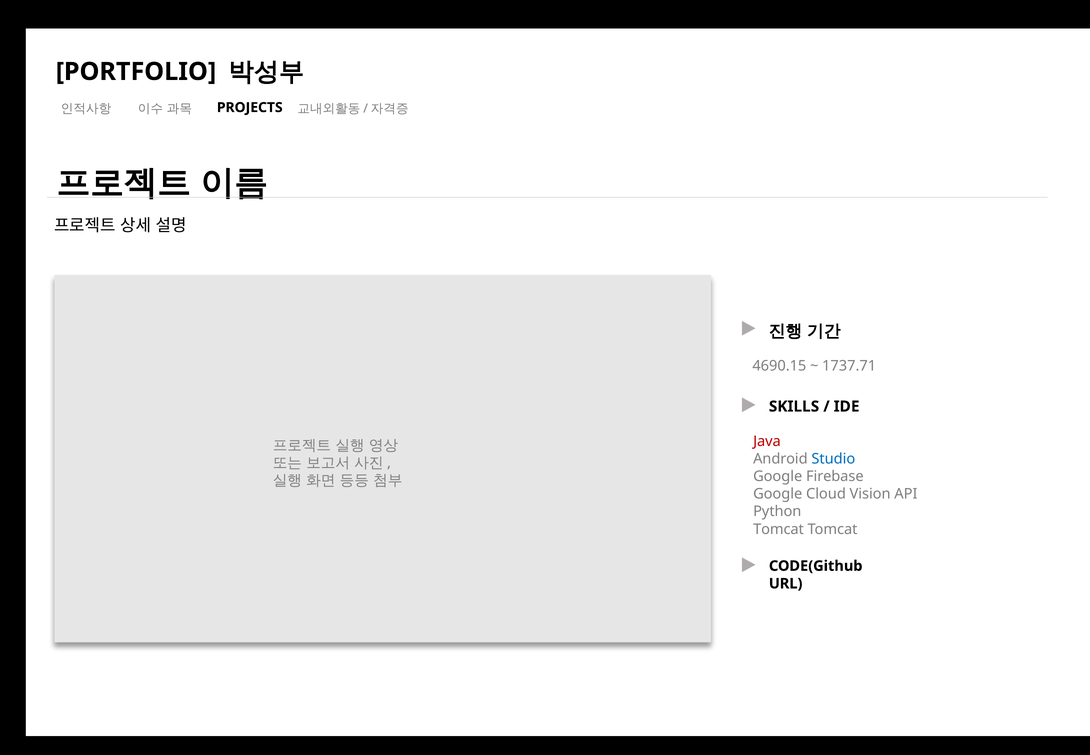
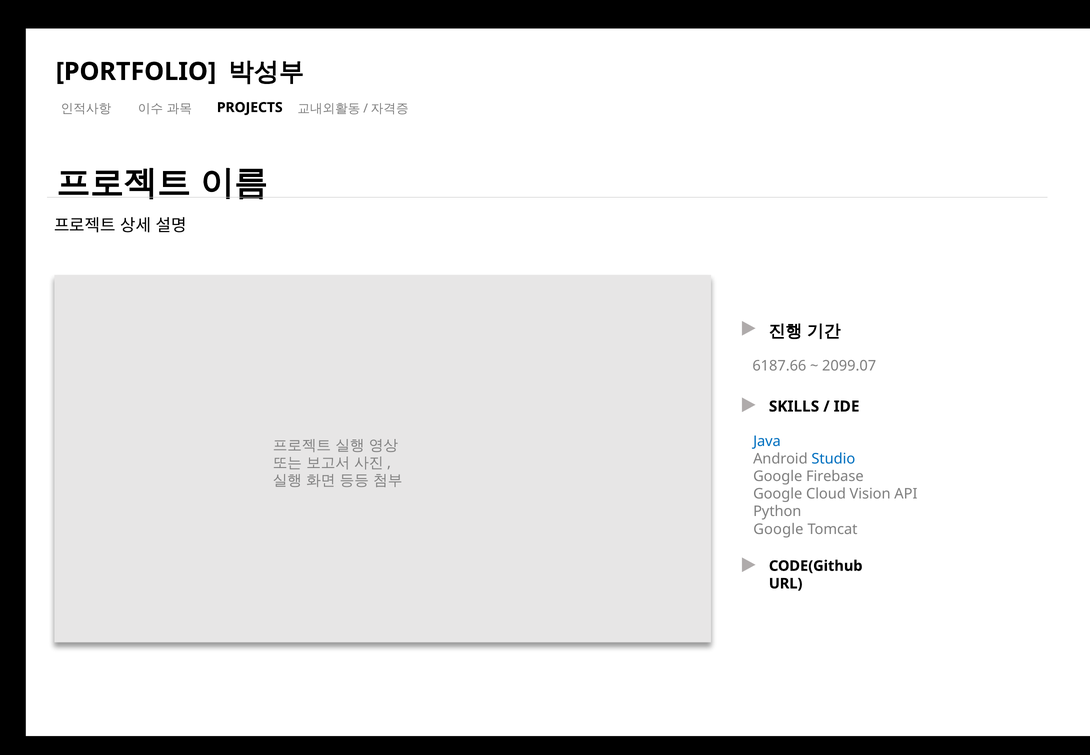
4690.15: 4690.15 -> 6187.66
1737.71: 1737.71 -> 2099.07
Java colour: red -> blue
Tomcat at (779, 529): Tomcat -> Google
